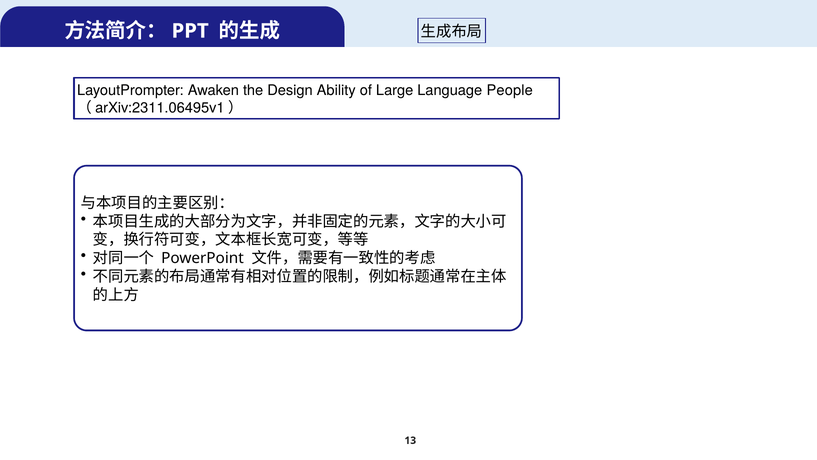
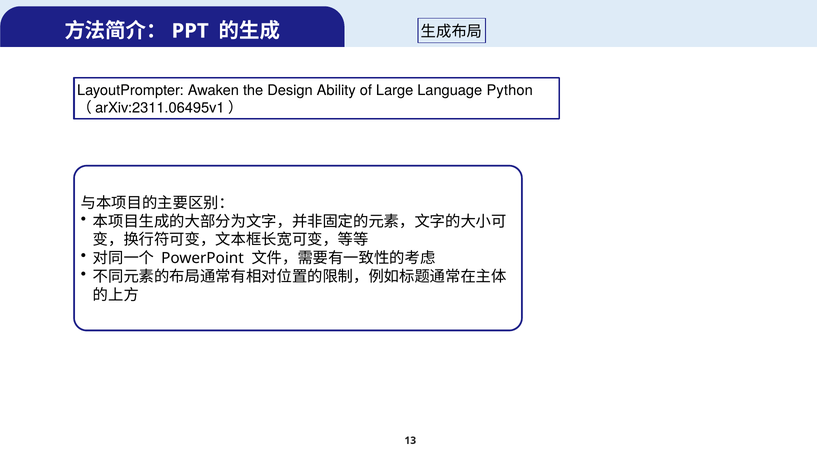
People: People -> Python
